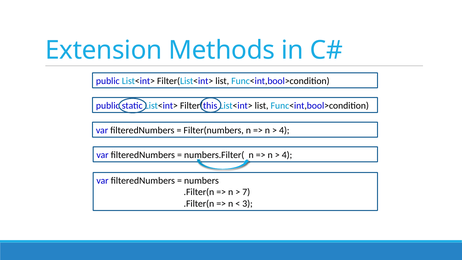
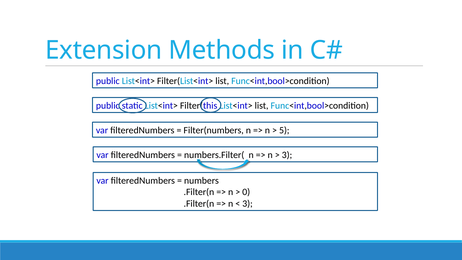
4 at (284, 130): 4 -> 5
4 at (287, 155): 4 -> 3
7: 7 -> 0
